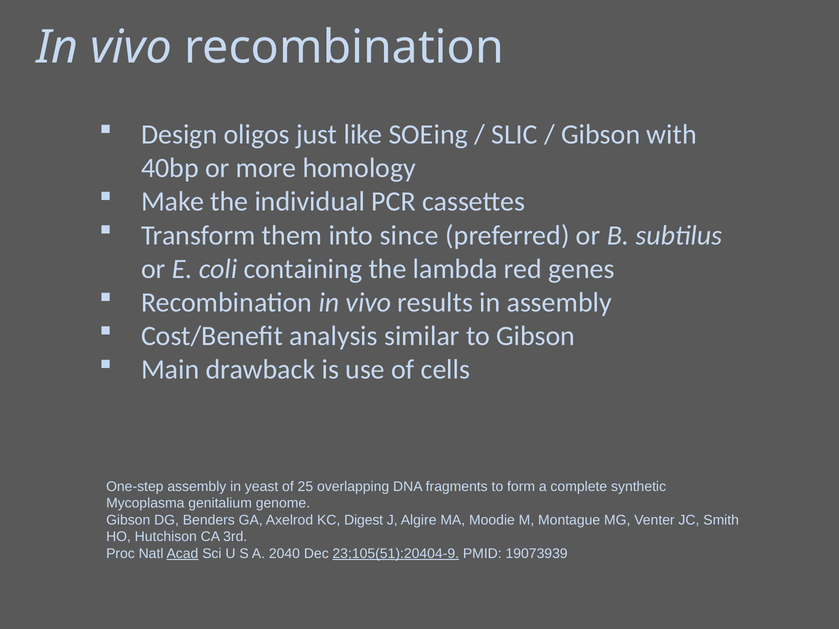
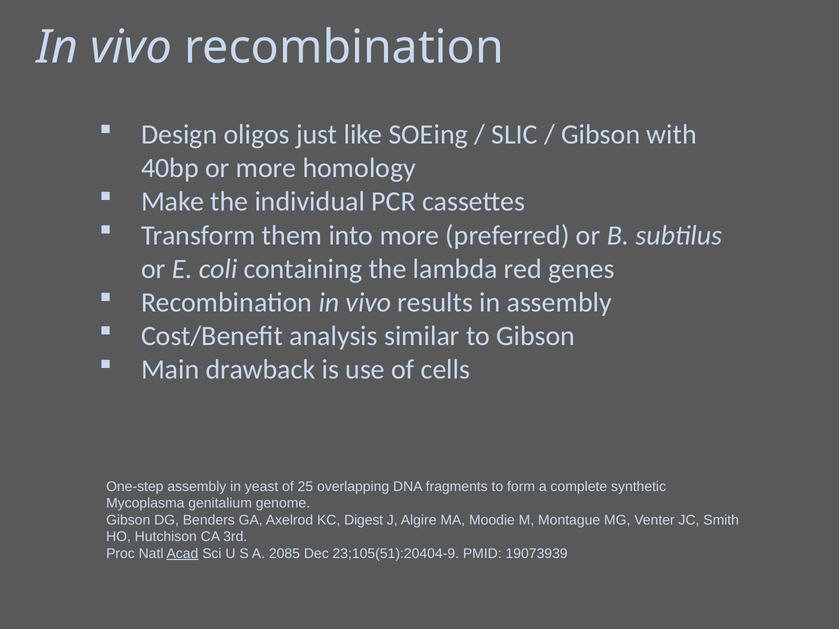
into since: since -> more
2040: 2040 -> 2085
23;105(51):20404-9 underline: present -> none
